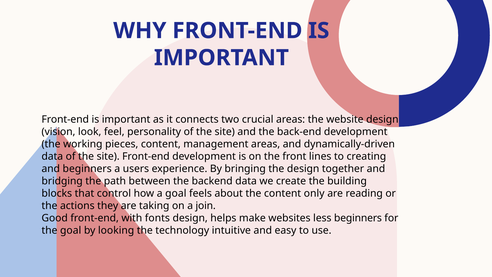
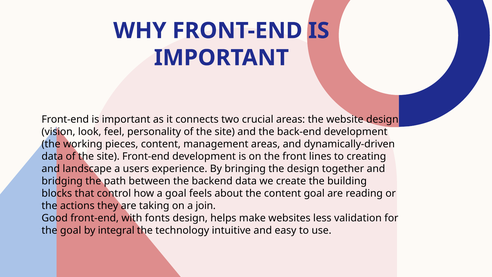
and beginners: beginners -> landscape
content only: only -> goal
less beginners: beginners -> validation
looking: looking -> integral
